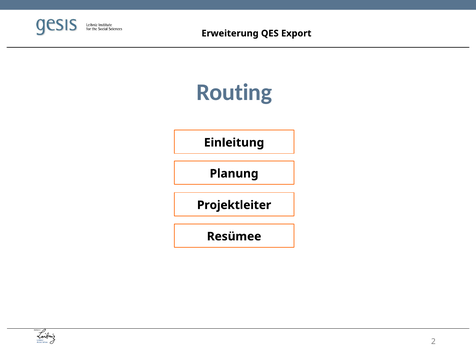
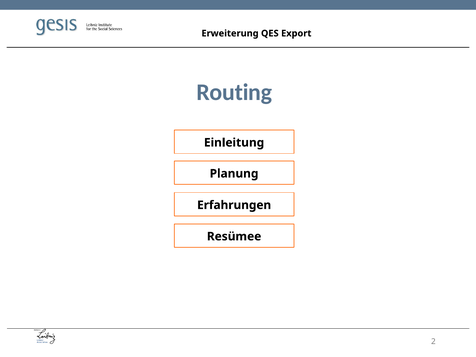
Projektleiter: Projektleiter -> Erfahrungen
